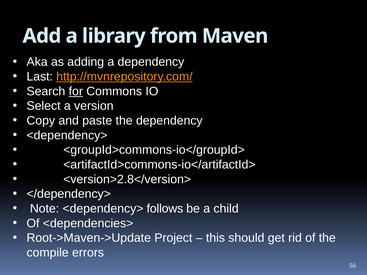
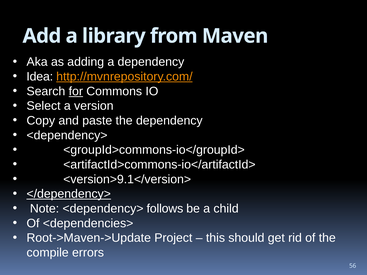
Last: Last -> Idea
<version>2.8</version>: <version>2.8</version> -> <version>9.1</version>
</dependency> underline: none -> present
